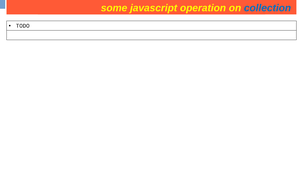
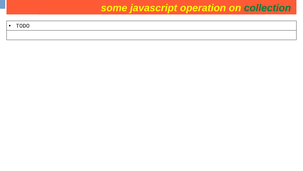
collection at (268, 8) colour: blue -> green
